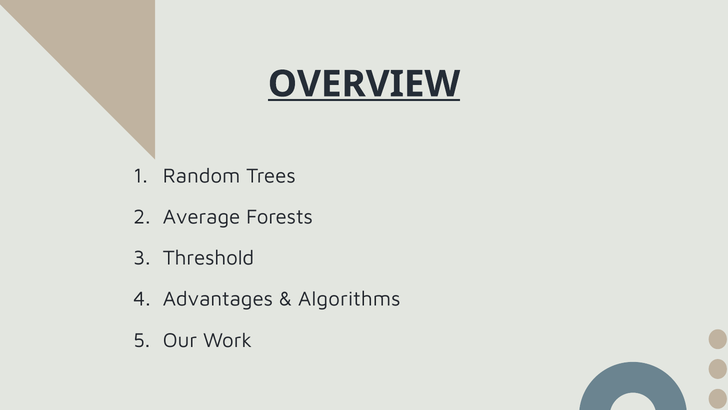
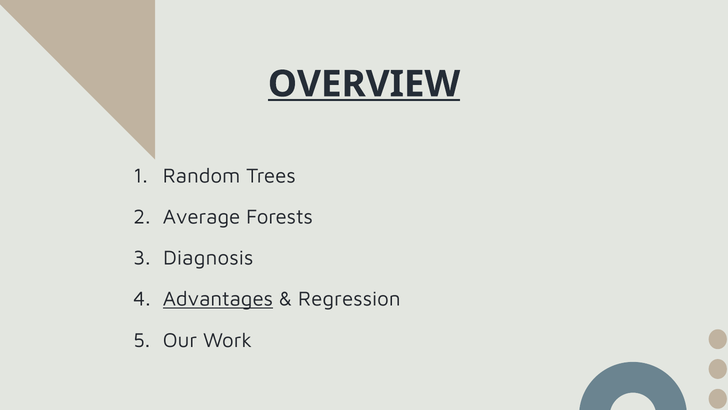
Threshold: Threshold -> Diagnosis
Advantages underline: none -> present
Algorithms: Algorithms -> Regression
